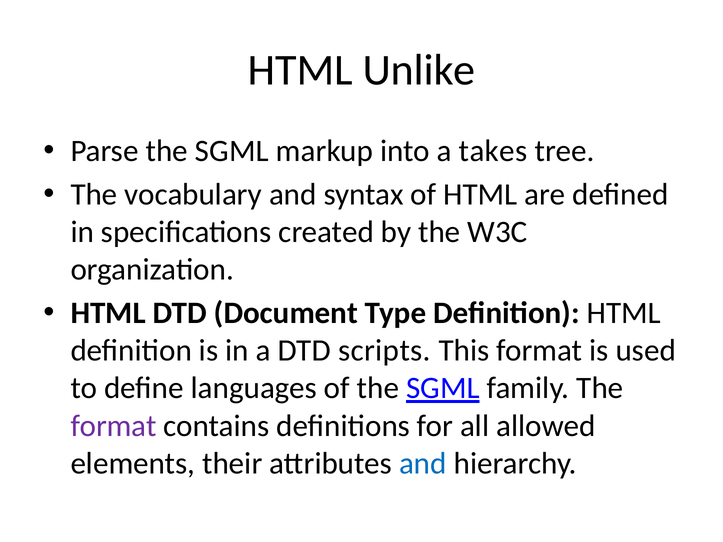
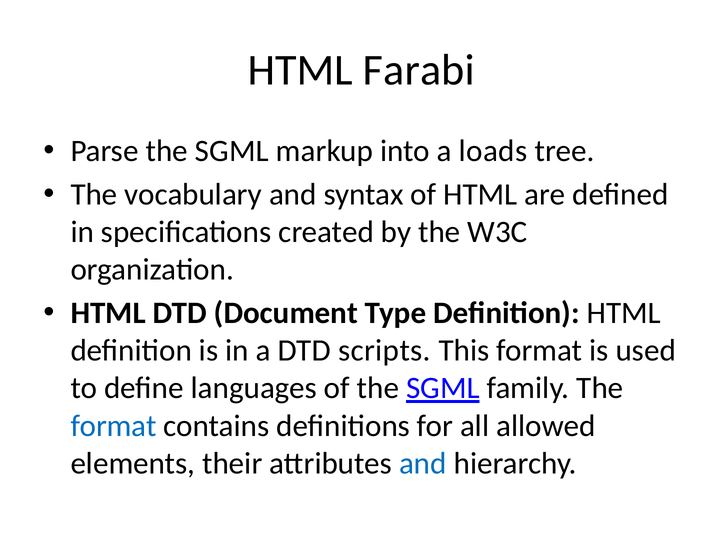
Unlike: Unlike -> Farabi
takes: takes -> loads
format at (114, 426) colour: purple -> blue
